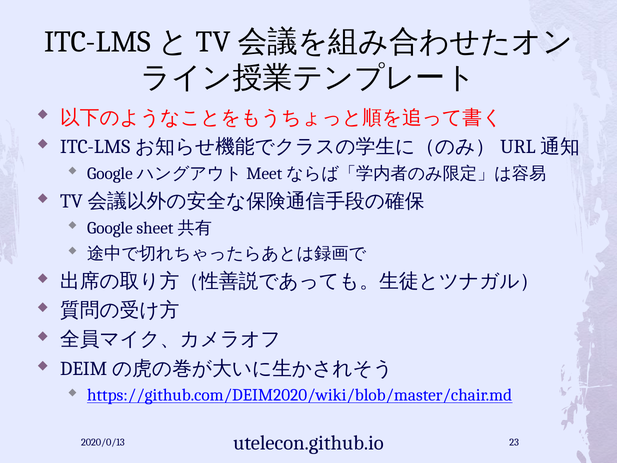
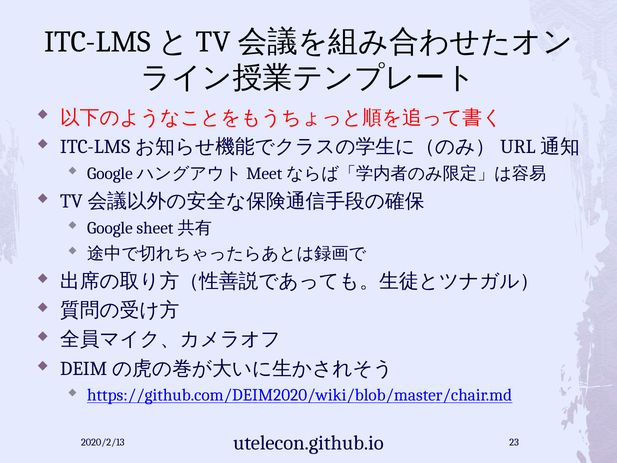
2020/0/13: 2020/0/13 -> 2020/2/13
